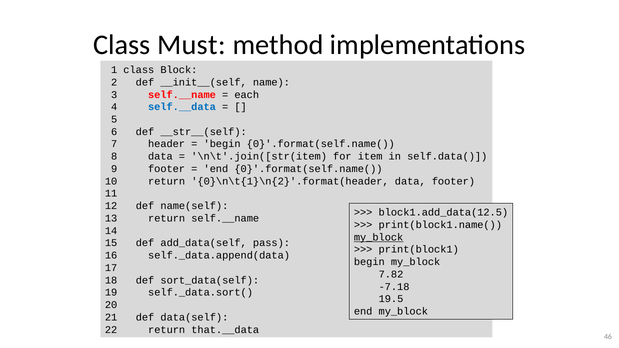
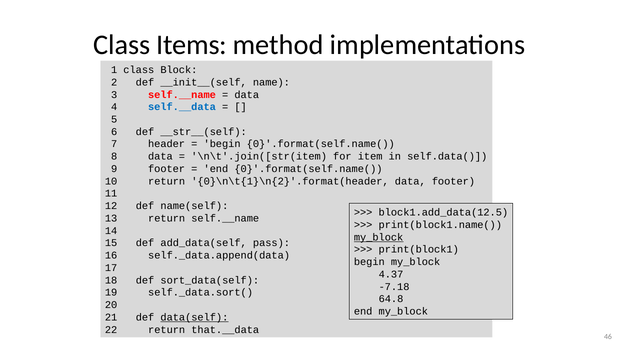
Must: Must -> Items
each at (247, 95): each -> data
7.82: 7.82 -> 4.37
19.5: 19.5 -> 64.8
data(self underline: none -> present
